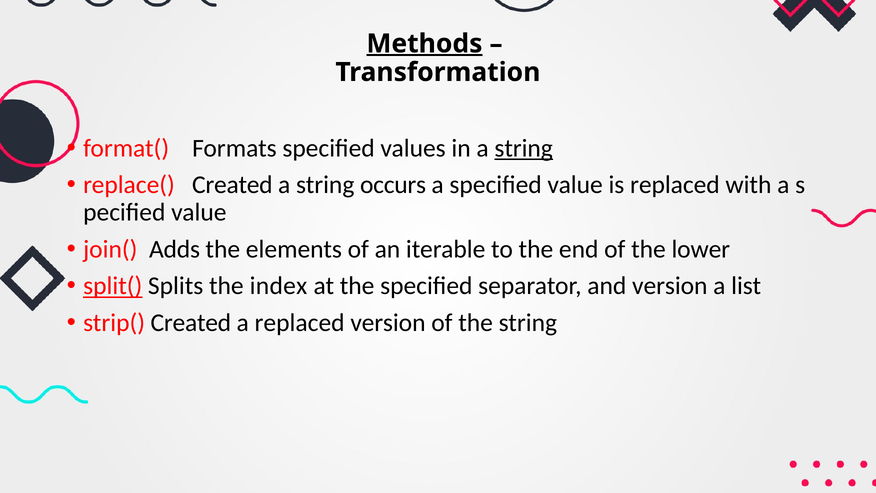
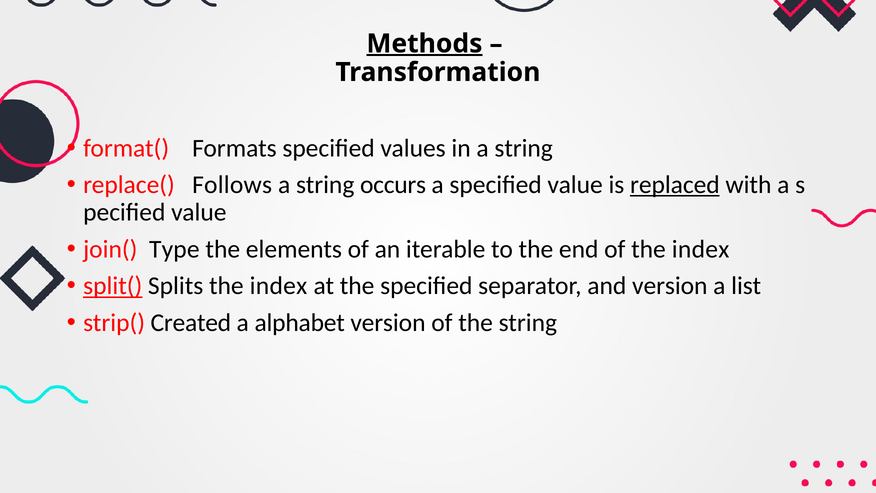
string at (524, 148) underline: present -> none
replace( Created: Created -> Follows
replaced at (675, 185) underline: none -> present
Adds: Adds -> Type
of the lower: lower -> index
a replaced: replaced -> alphabet
